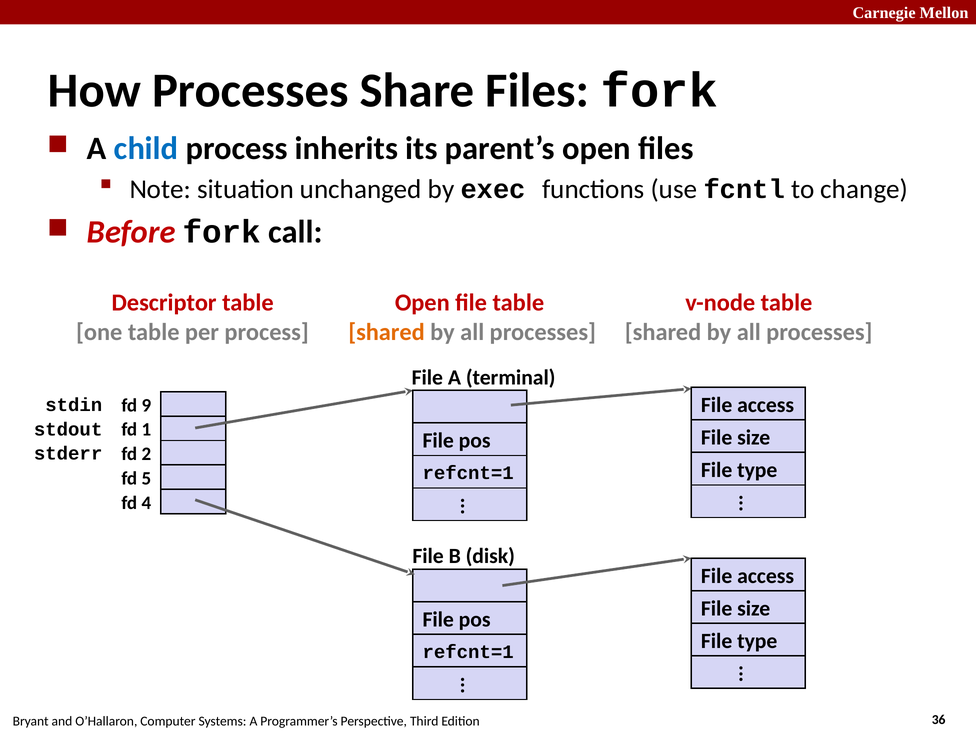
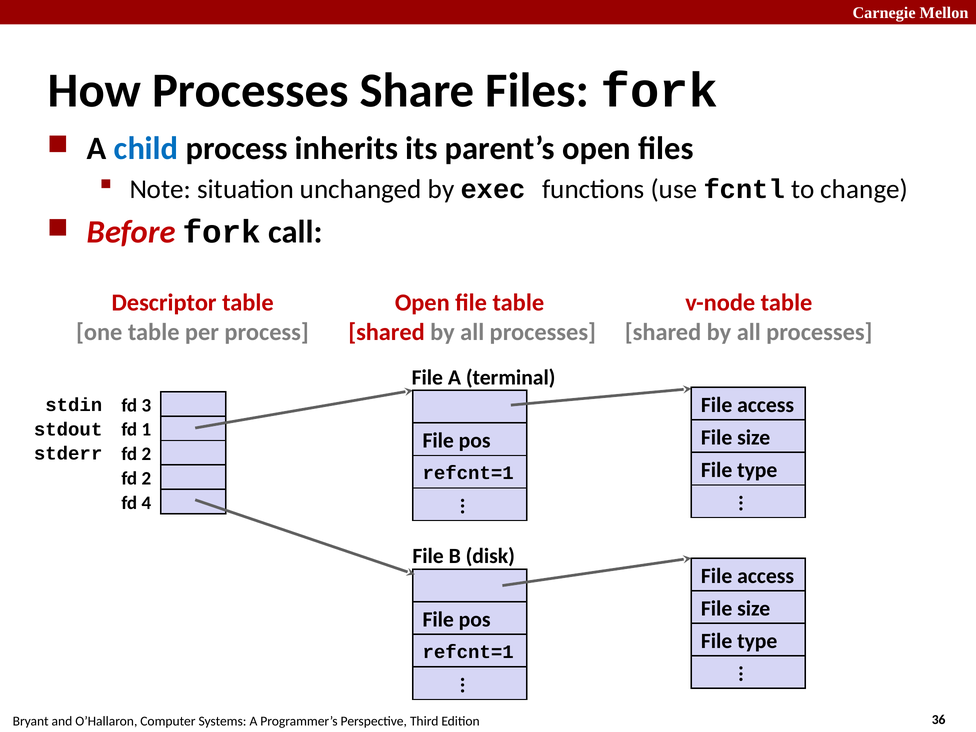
shared at (387, 332) colour: orange -> red
9: 9 -> 3
5 at (146, 478): 5 -> 2
